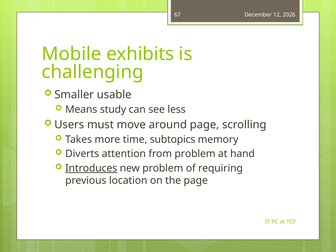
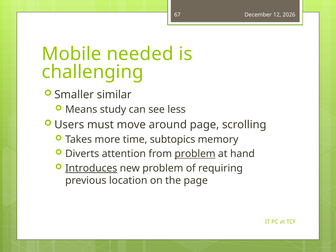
exhibits: exhibits -> needed
usable: usable -> similar
problem at (195, 154) underline: none -> present
